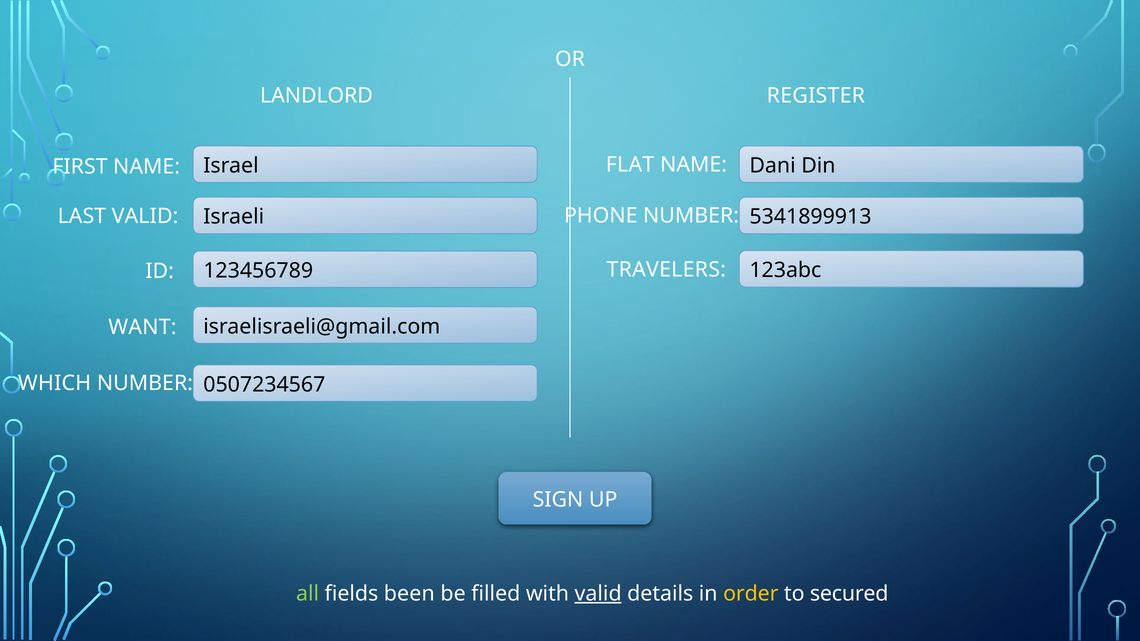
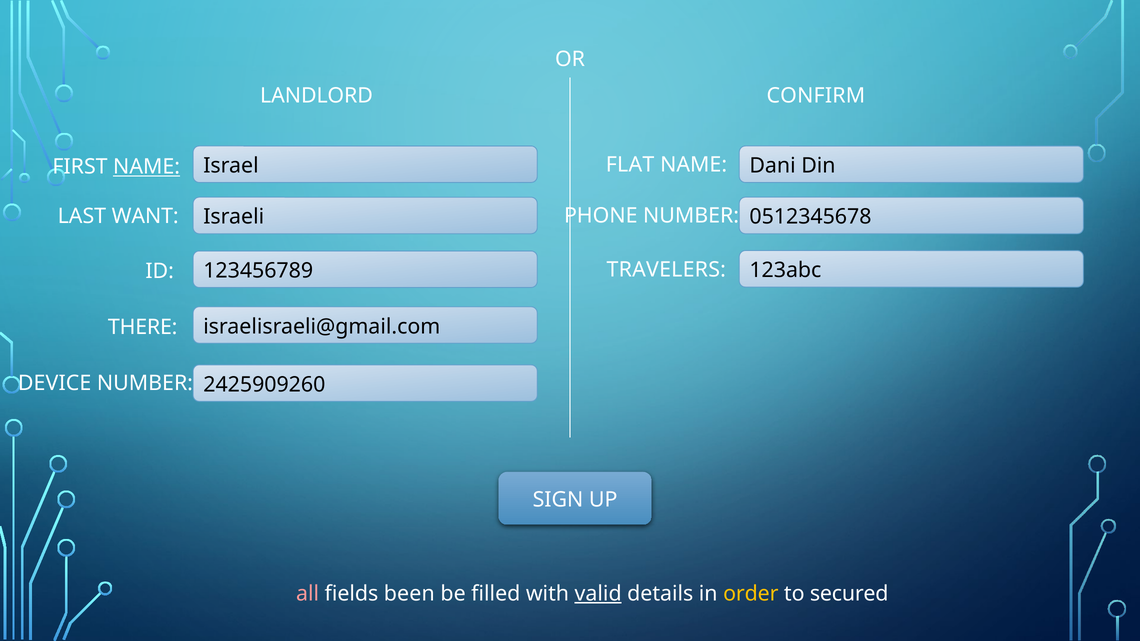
REGISTER: REGISTER -> CONFIRM
NAME at (147, 167) underline: none -> present
5341899913: 5341899913 -> 0512345678
LAST VALID: VALID -> WANT
WANT: WANT -> THERE
WHICH: WHICH -> DEVICE
0507234567: 0507234567 -> 2425909260
all colour: light green -> pink
